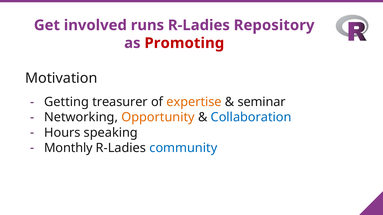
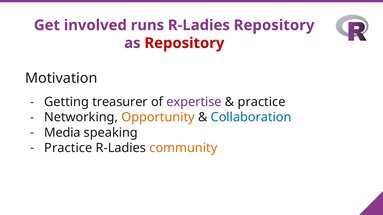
as Promoting: Promoting -> Repository
expertise colour: orange -> purple
seminar at (262, 102): seminar -> practice
Hours: Hours -> Media
Monthly at (68, 148): Monthly -> Practice
community colour: blue -> orange
